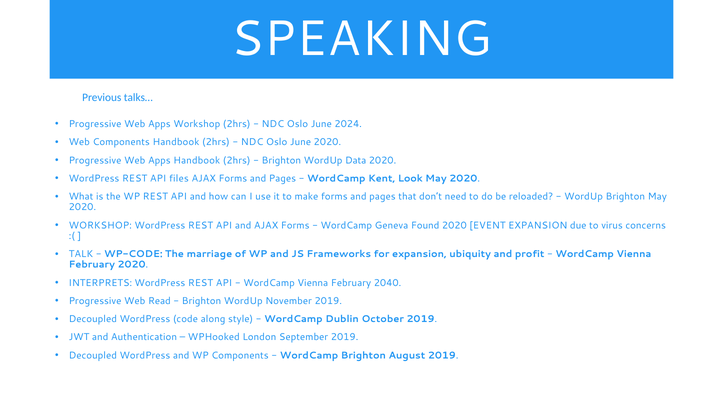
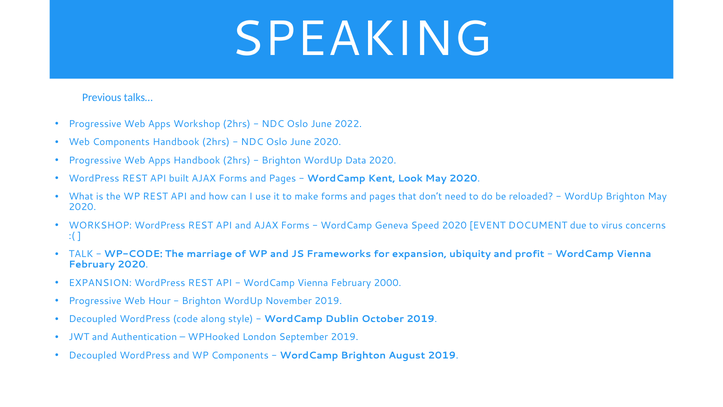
2024: 2024 -> 2022
files: files -> built
Found: Found -> Speed
EVENT EXPANSION: EXPANSION -> DOCUMENT
INTERPRETS at (100, 283): INTERPRETS -> EXPANSION
2040: 2040 -> 2000
Read: Read -> Hour
